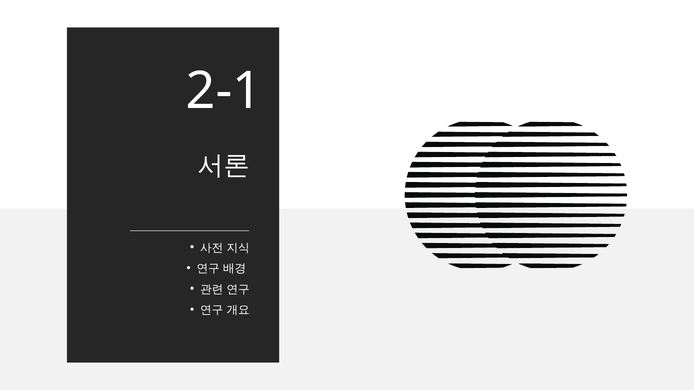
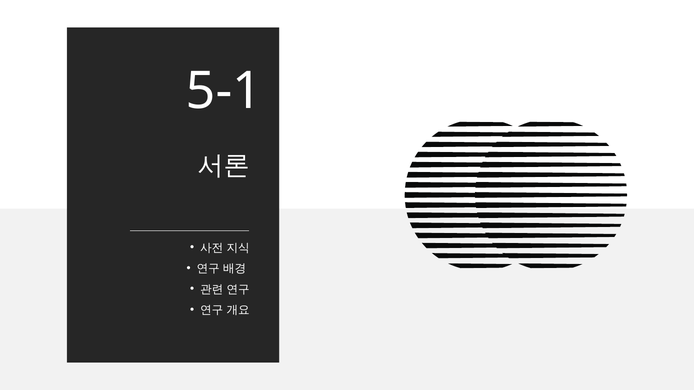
2-1: 2-1 -> 5-1
